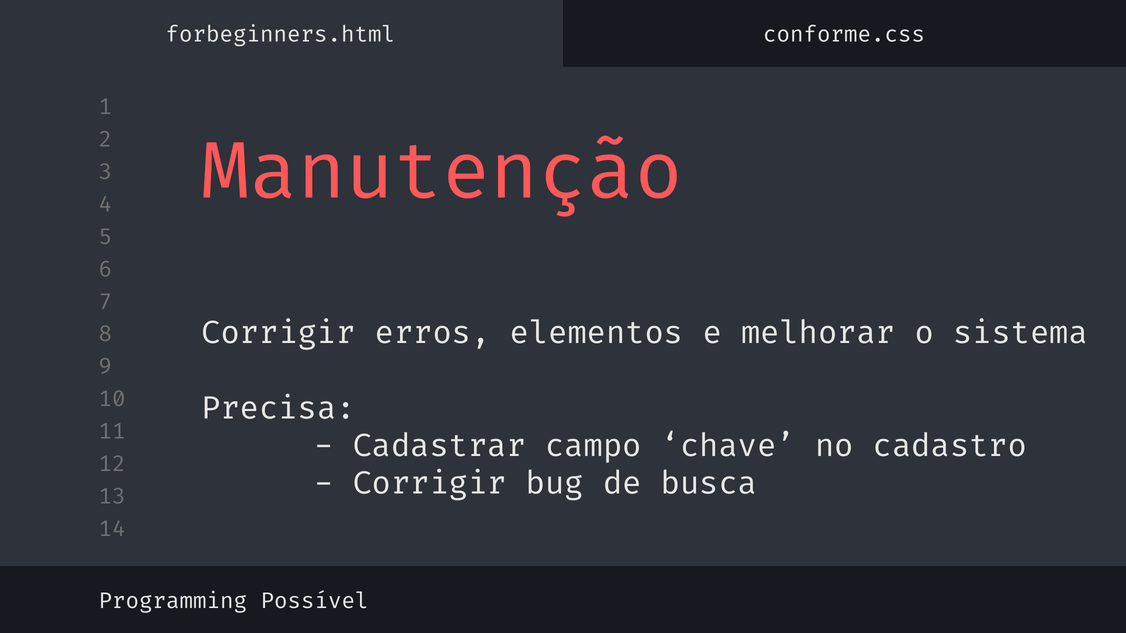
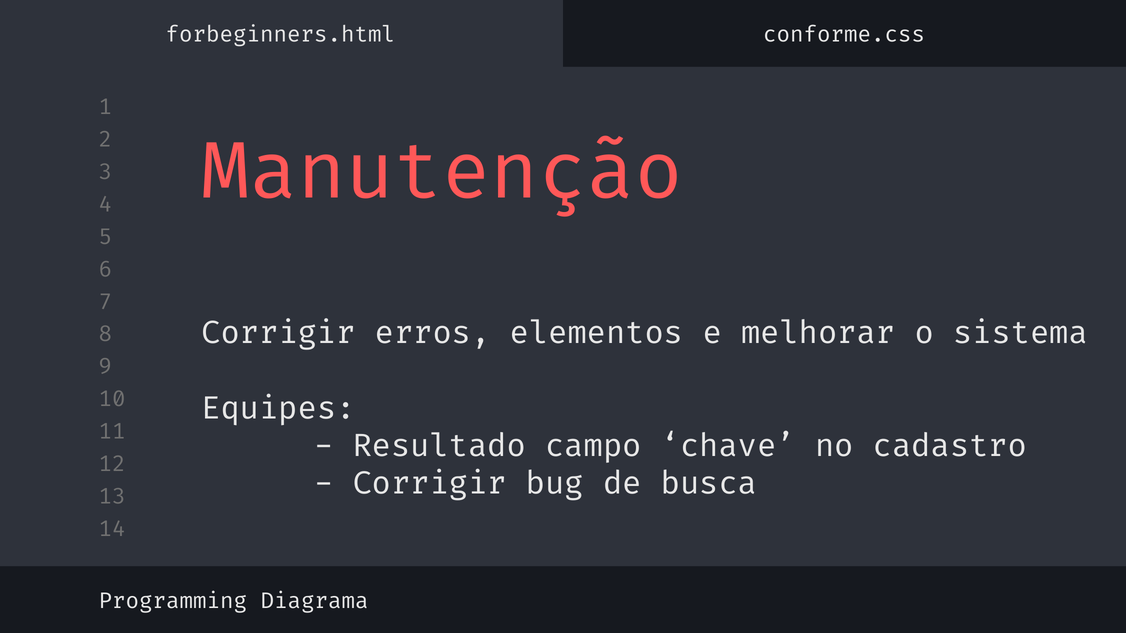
Precisa: Precisa -> Equipes
Cadastrar: Cadastrar -> Resultado
Possível: Possível -> Diagrama
